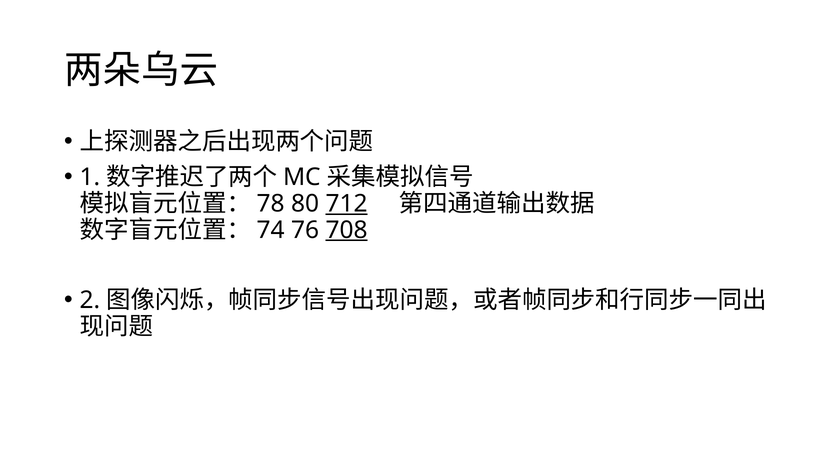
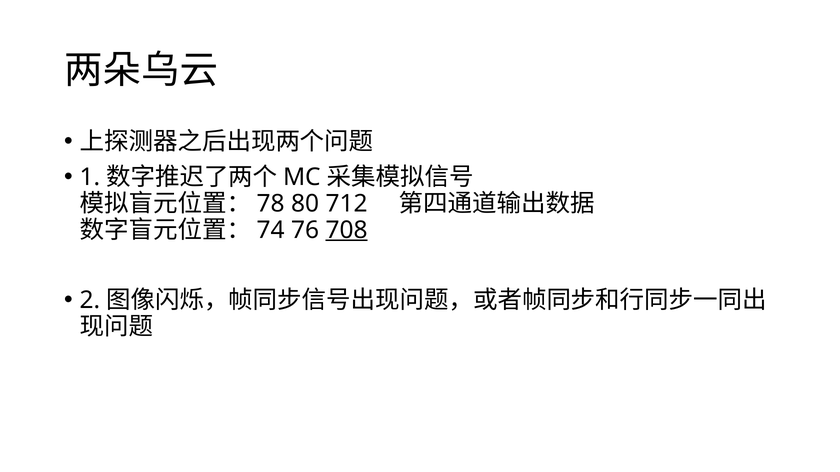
712 underline: present -> none
